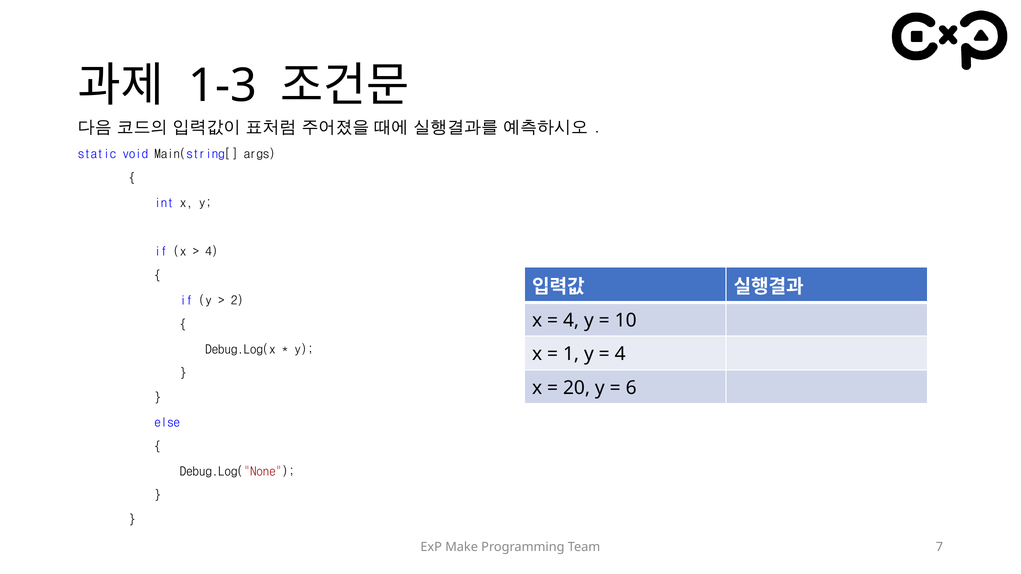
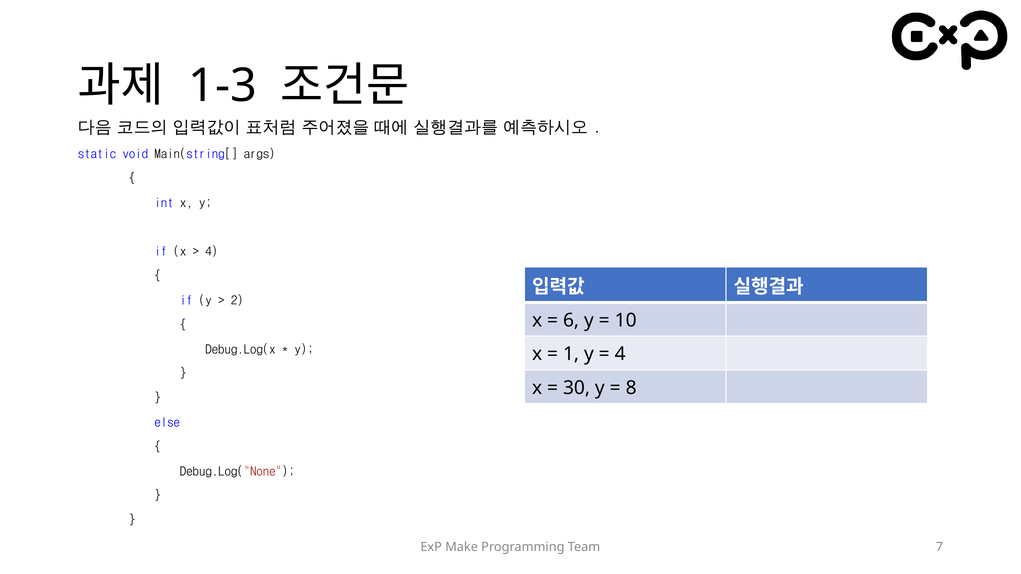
4 at (571, 321): 4 -> 6
20: 20 -> 30
6: 6 -> 8
